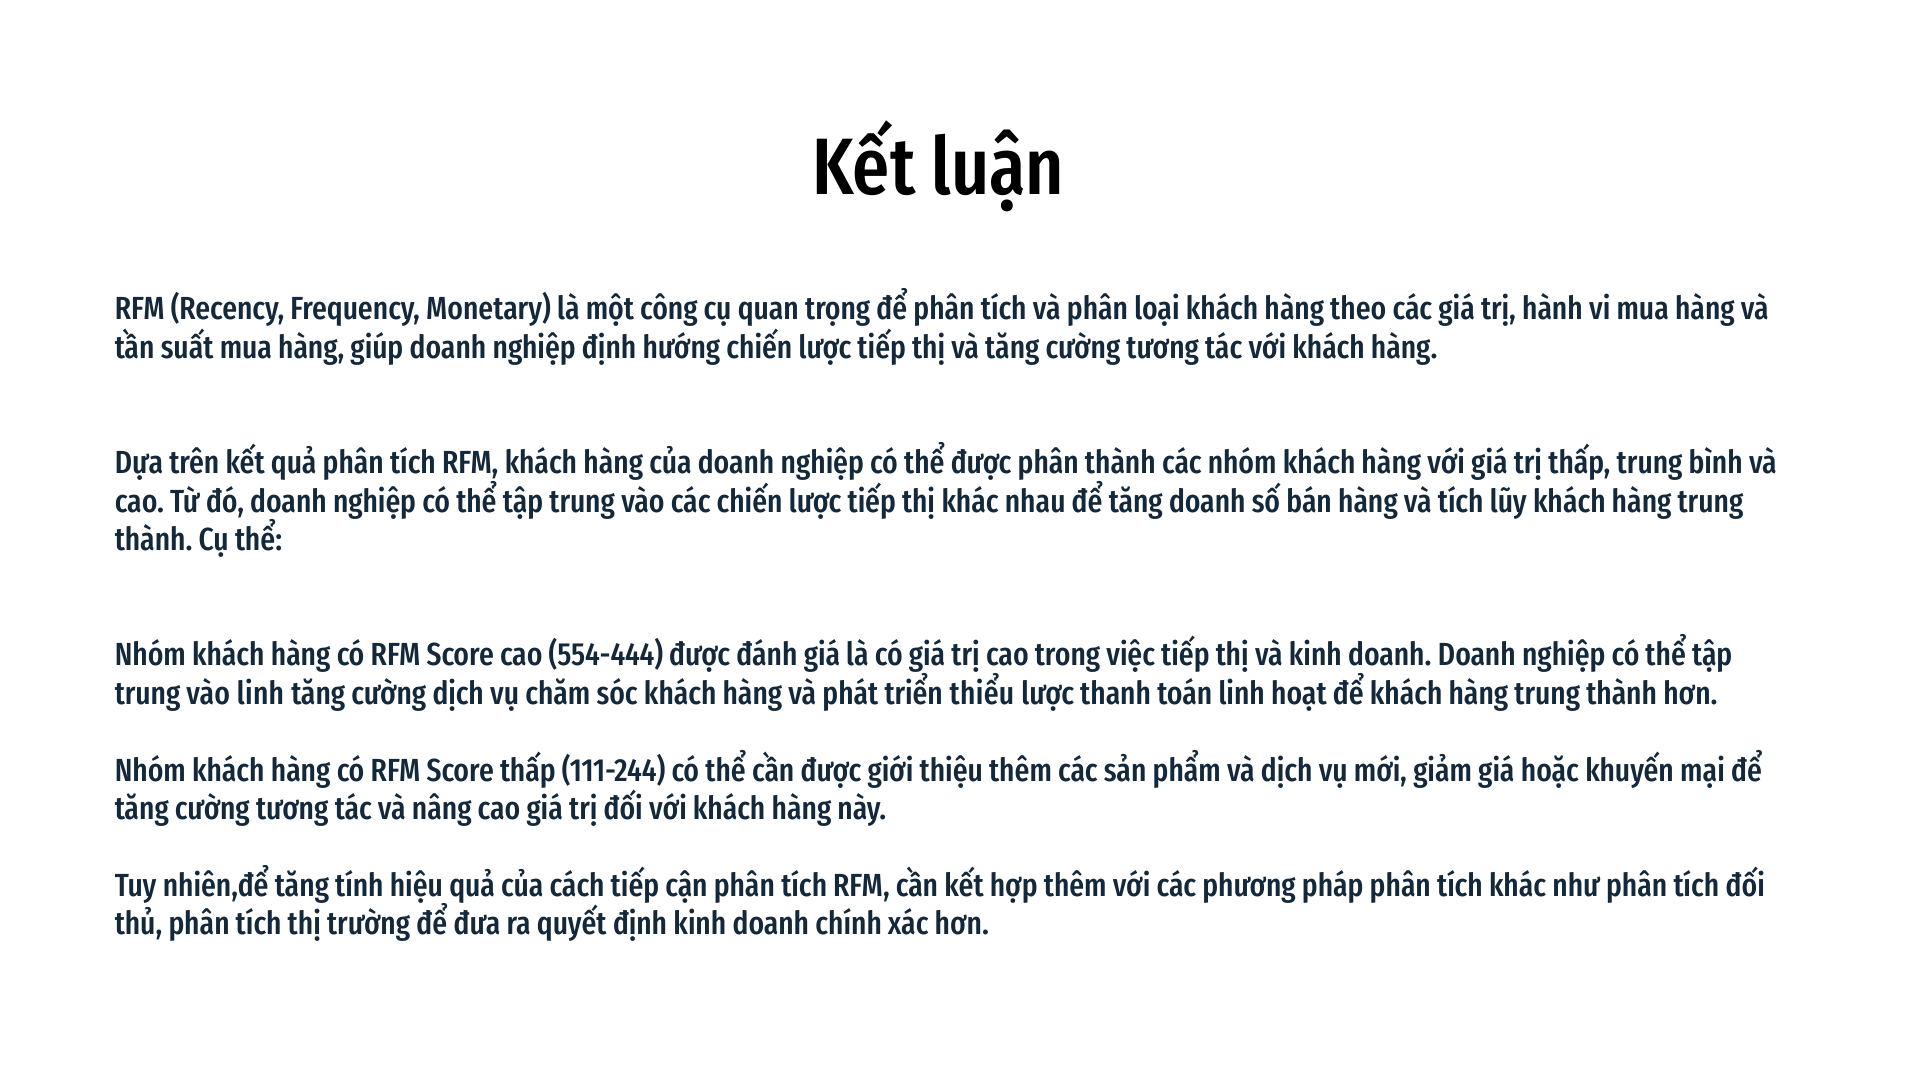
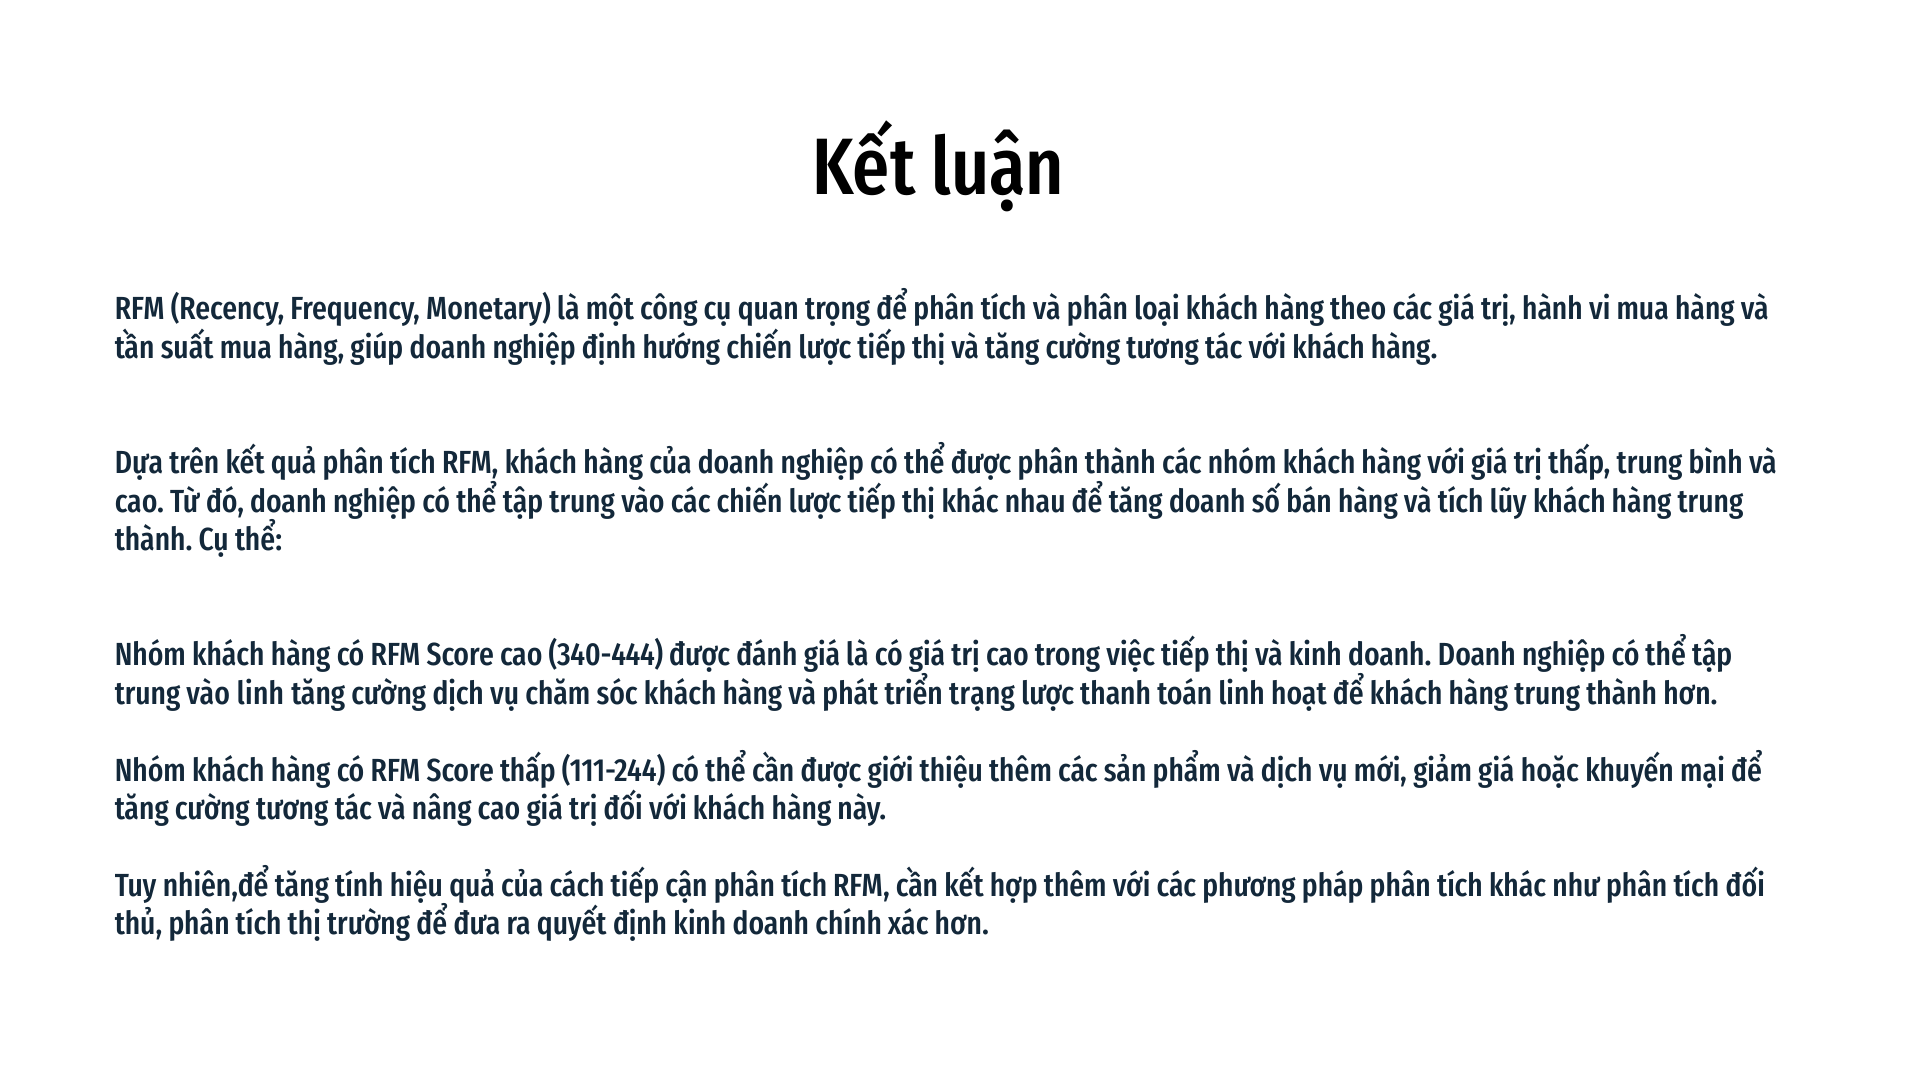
554-444: 554-444 -> 340-444
thiểu: thiểu -> trạng
